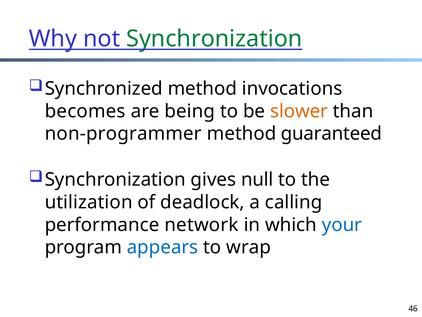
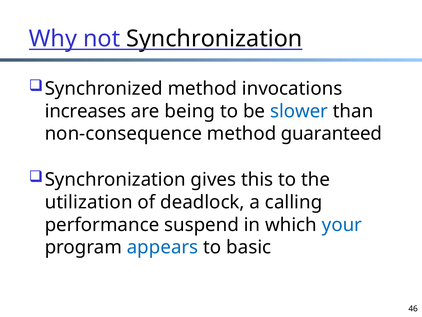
Synchronization at (214, 39) colour: green -> black
becomes: becomes -> increases
slower colour: orange -> blue
non-programmer: non-programmer -> non-consequence
null: null -> this
network: network -> suspend
wrap: wrap -> basic
